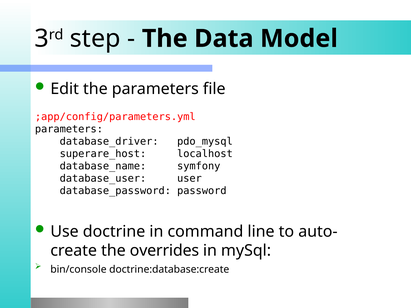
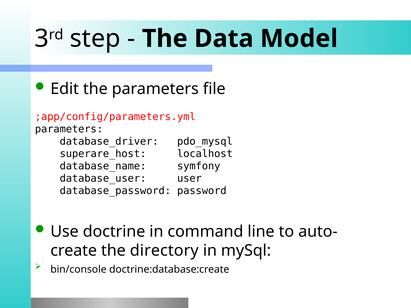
overrides: overrides -> directory
